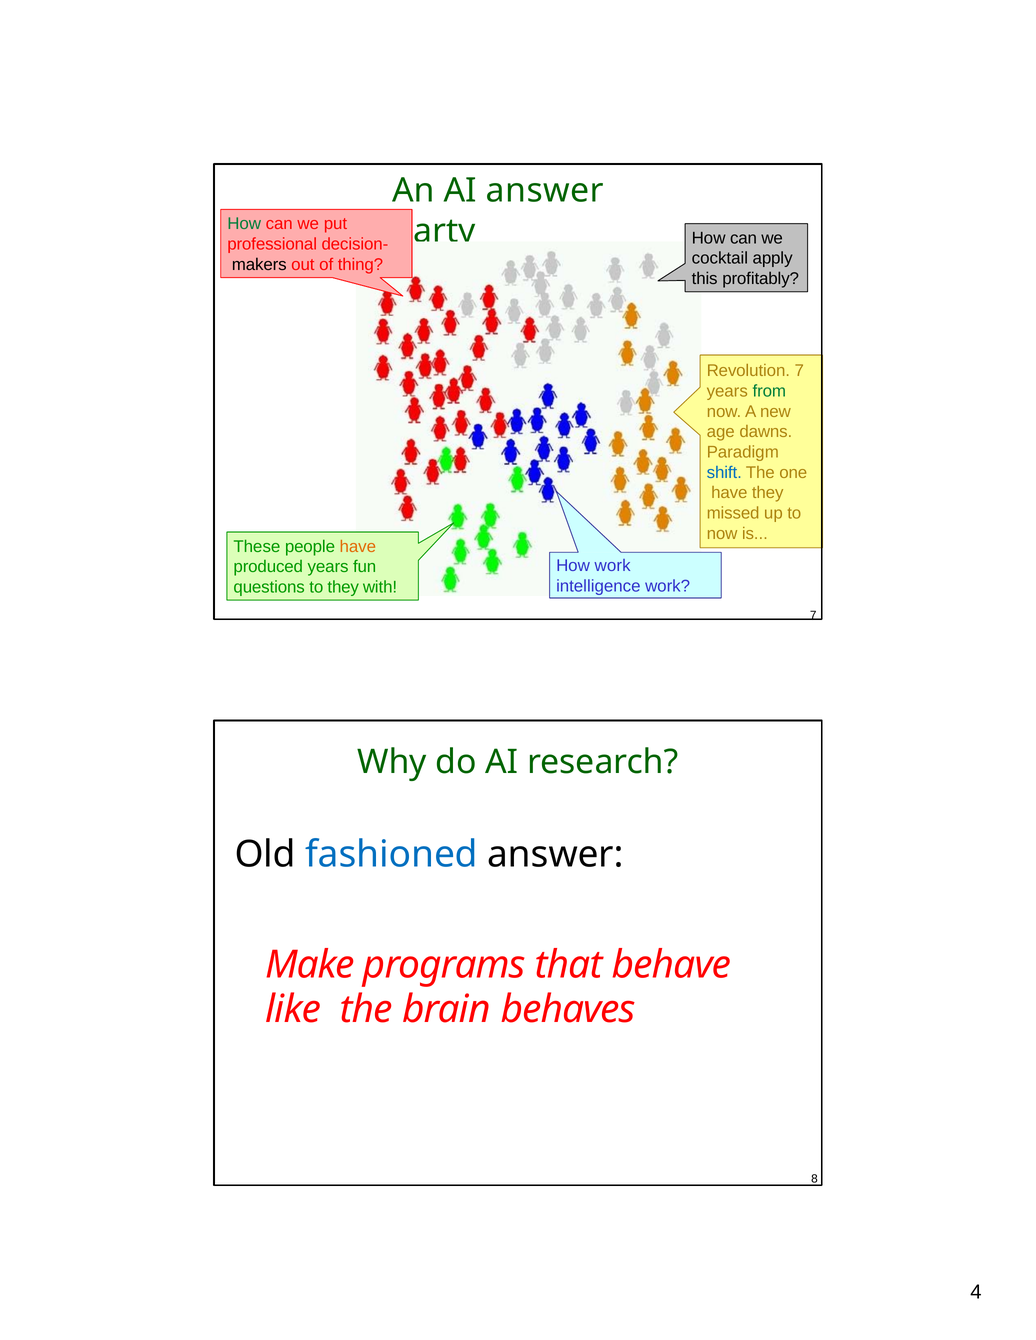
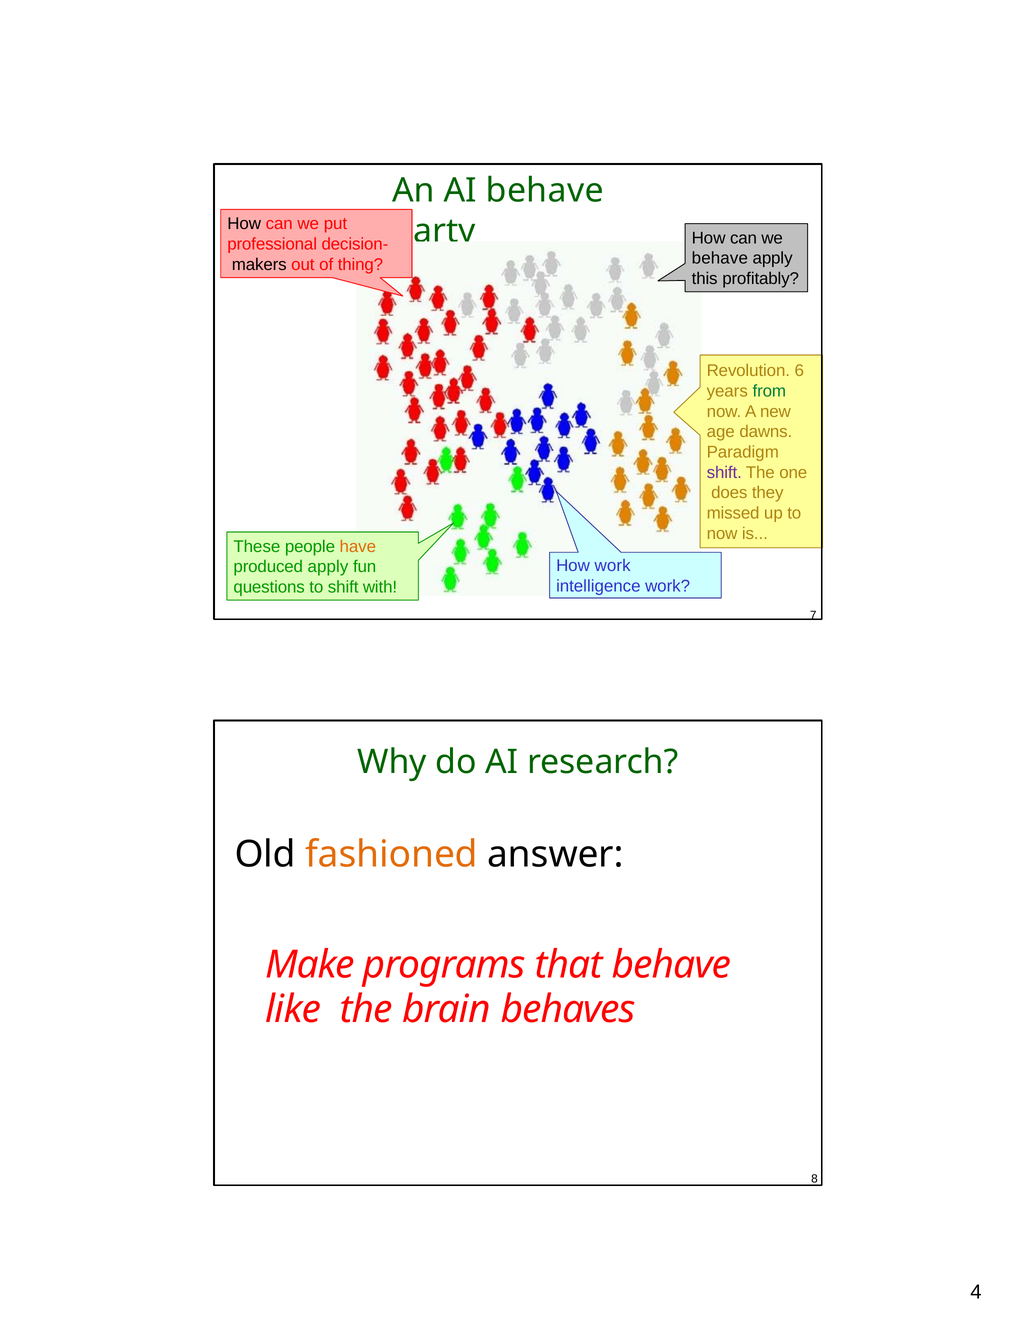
AI answer: answer -> behave
How at (244, 224) colour: green -> black
cocktail at (720, 258): cocktail -> behave
Revolution 7: 7 -> 6
shift at (724, 473) colour: blue -> purple
have at (729, 493): have -> does
produced years: years -> apply
to they: they -> shift
fashioned colour: blue -> orange
